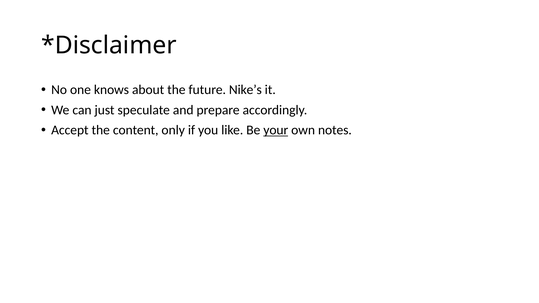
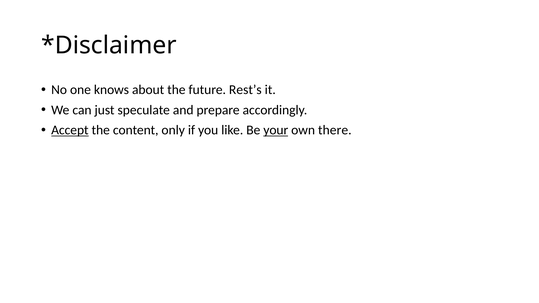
Nike’s: Nike’s -> Rest’s
Accept underline: none -> present
notes: notes -> there
